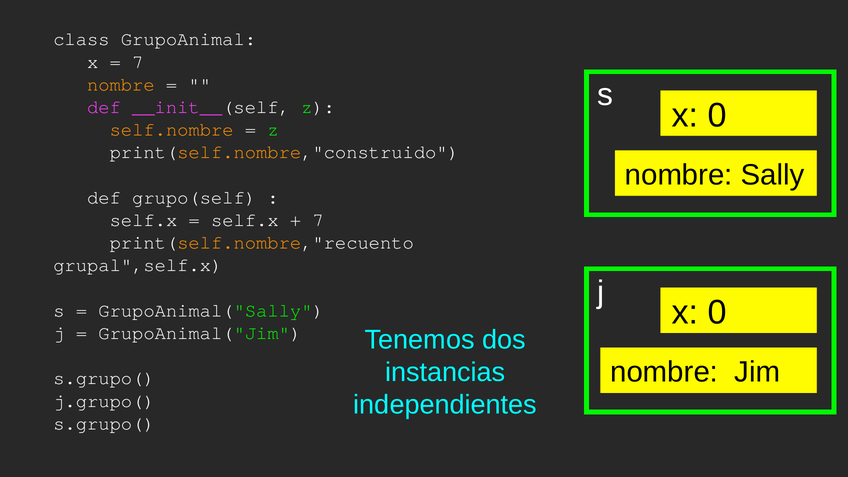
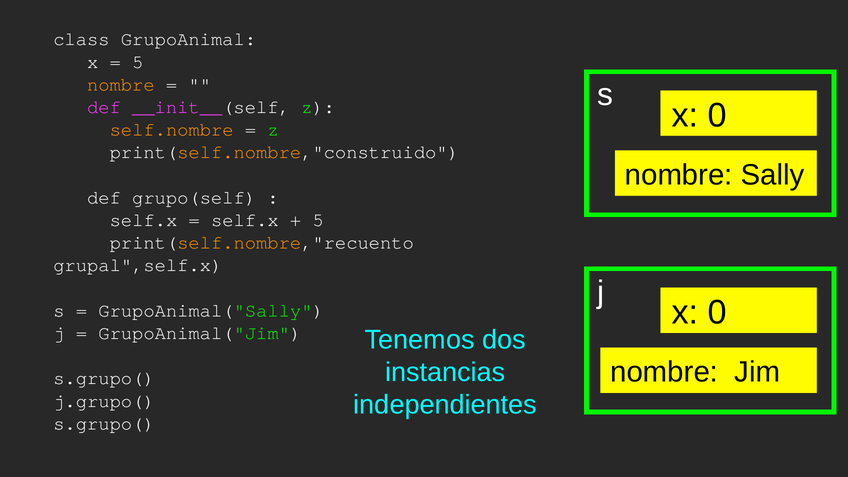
7 at (138, 62): 7 -> 5
7 at (318, 220): 7 -> 5
